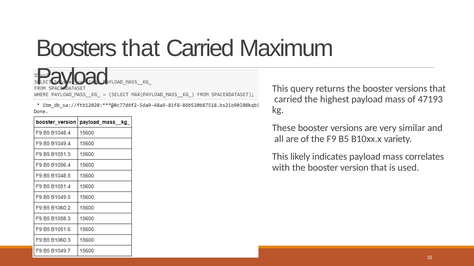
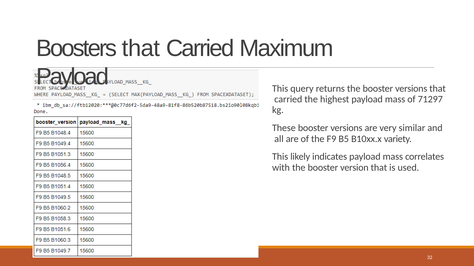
47193: 47193 -> 71297
